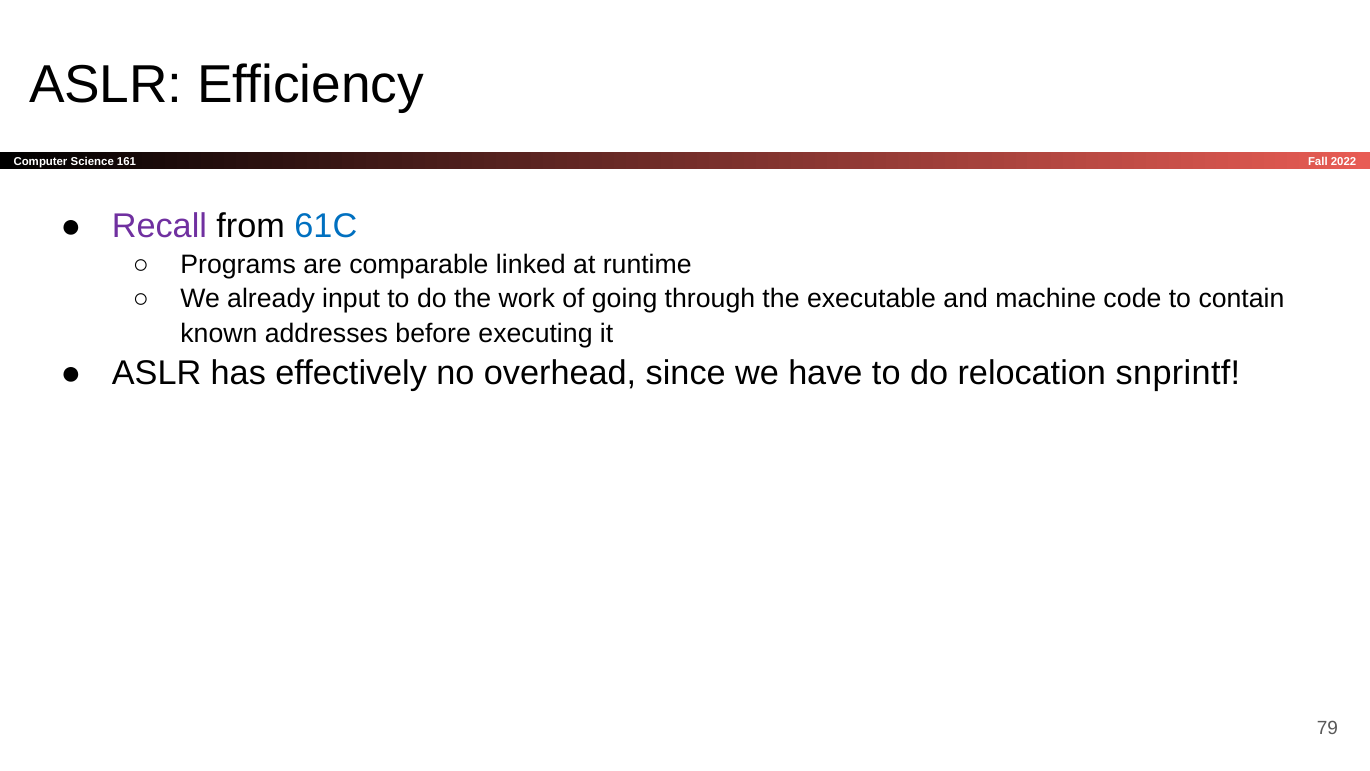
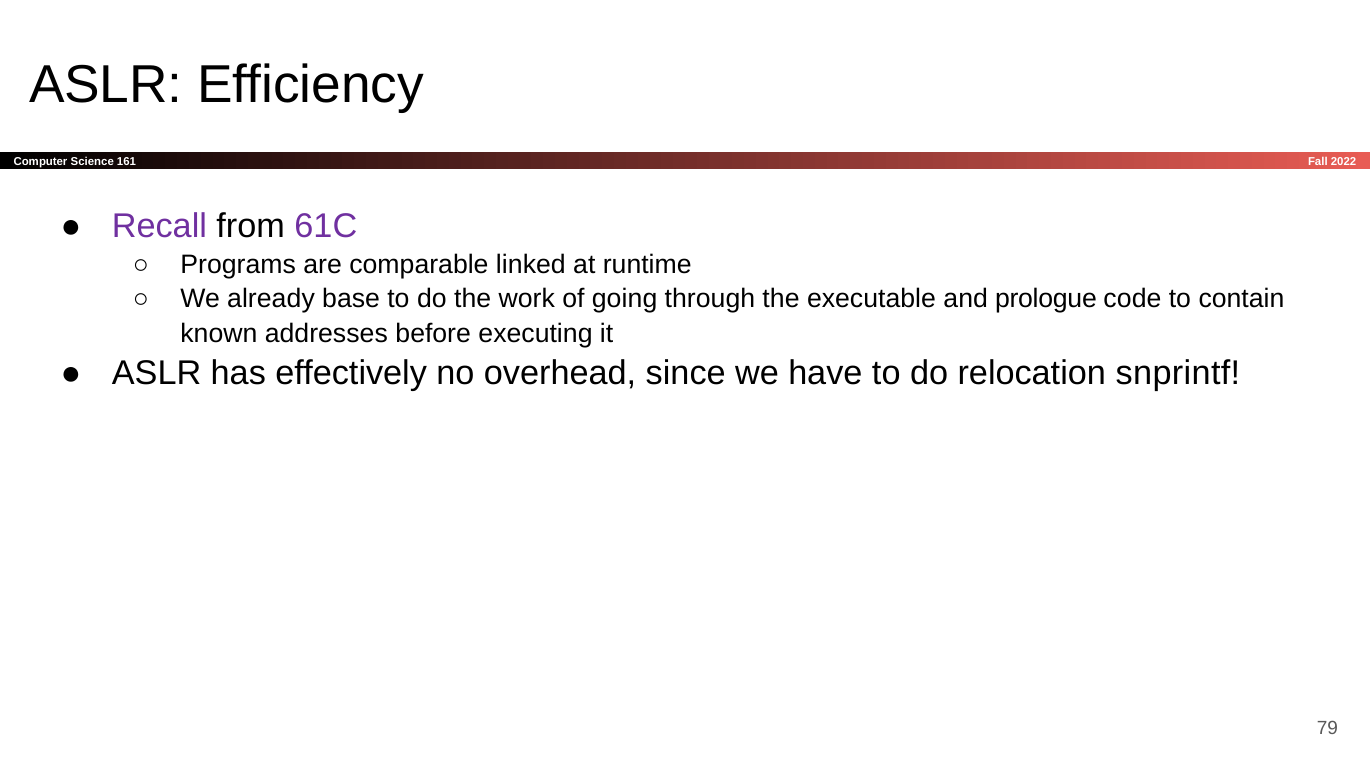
61C colour: blue -> purple
input: input -> base
machine: machine -> prologue
